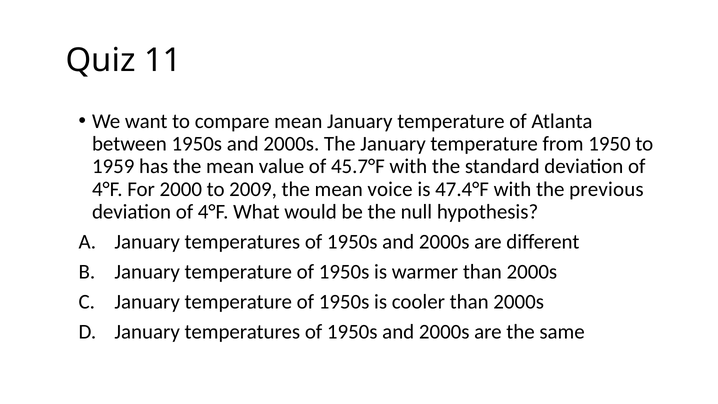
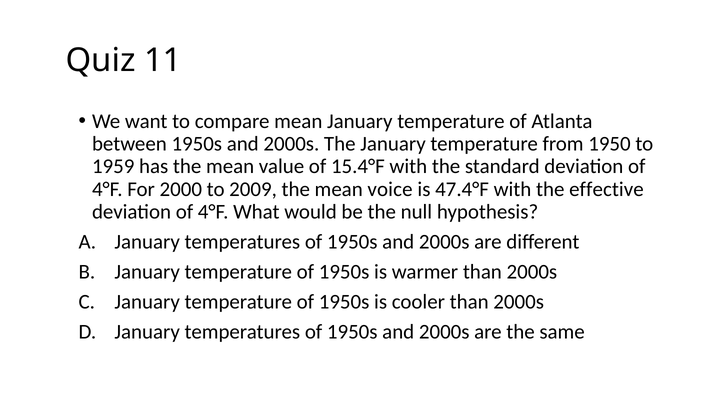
45.7°F: 45.7°F -> 15.4°F
previous: previous -> effective
